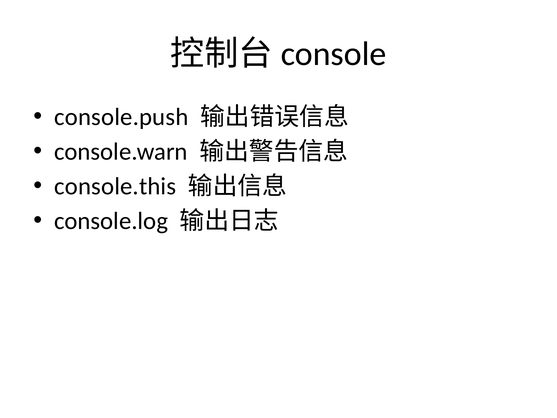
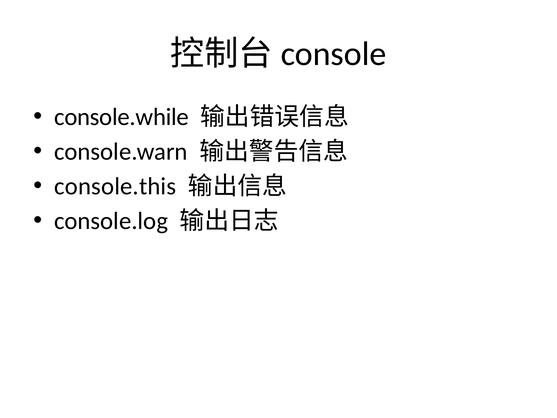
console.push: console.push -> console.while
